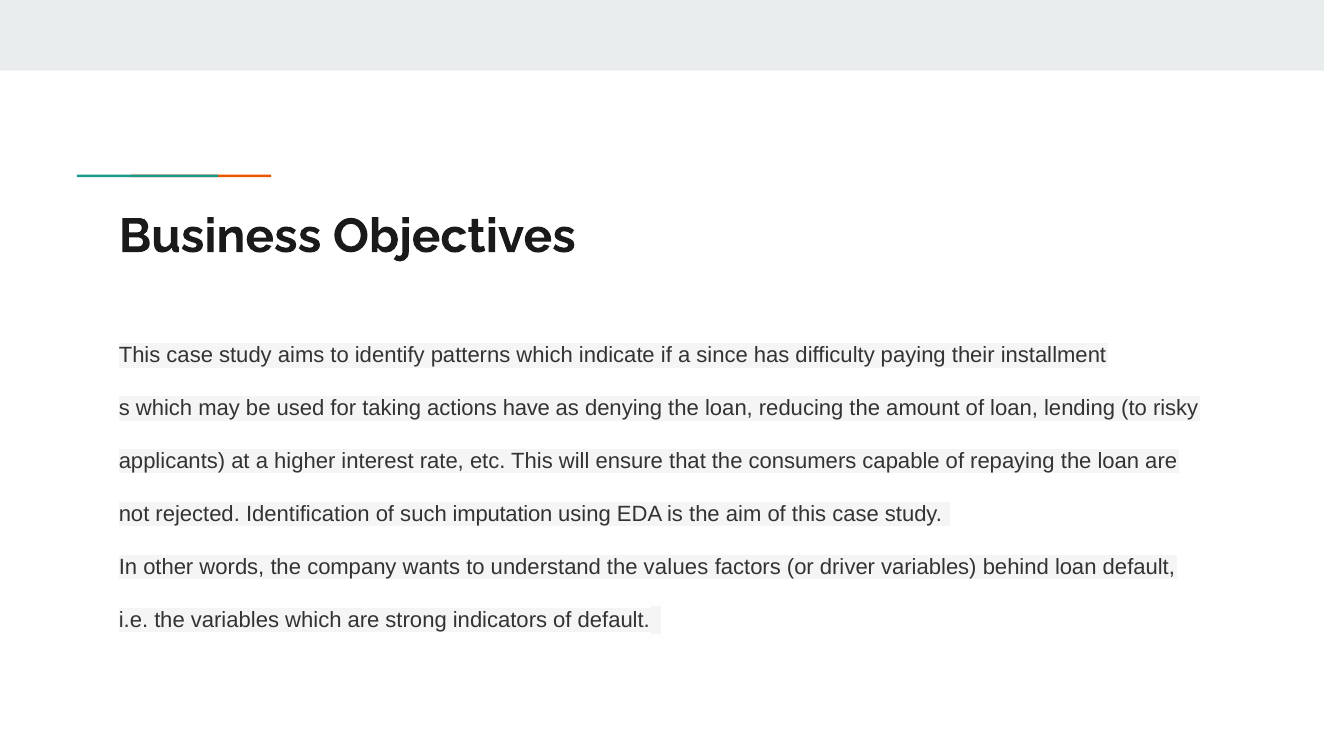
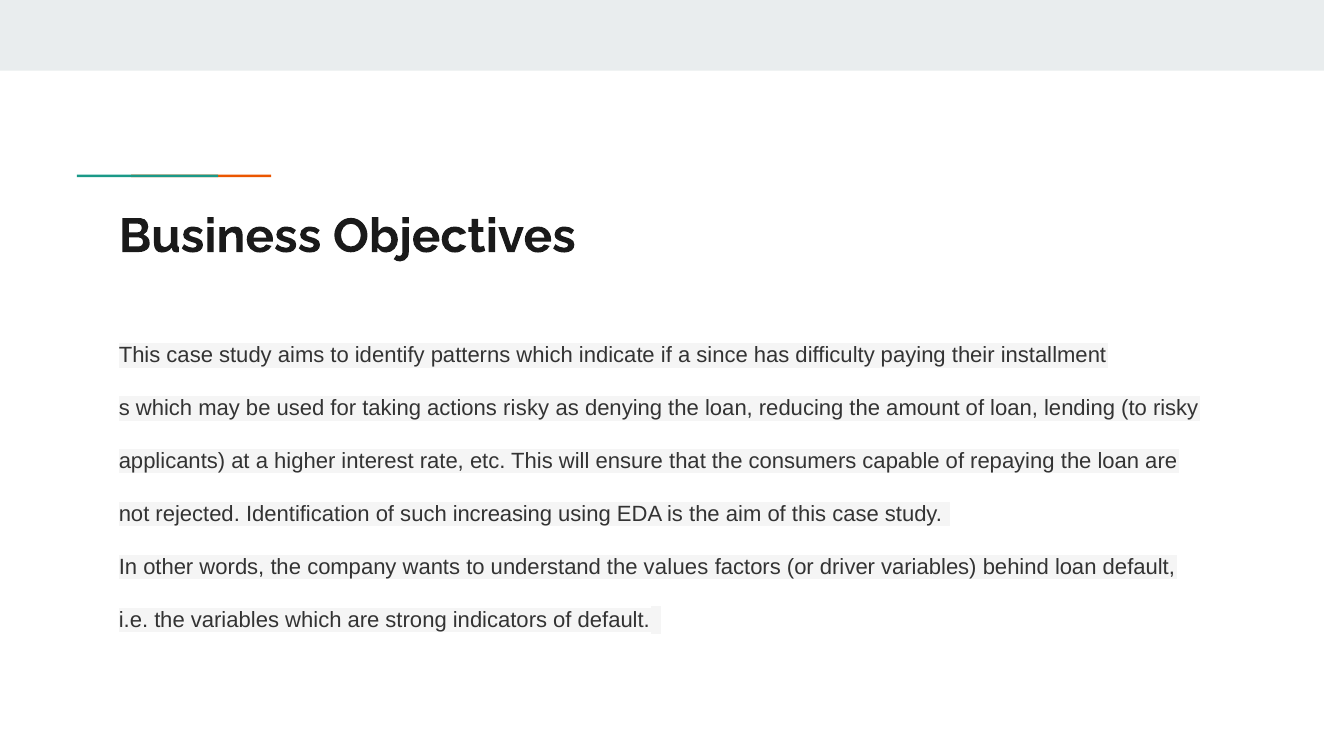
actions have: have -> risky
imputation: imputation -> increasing
